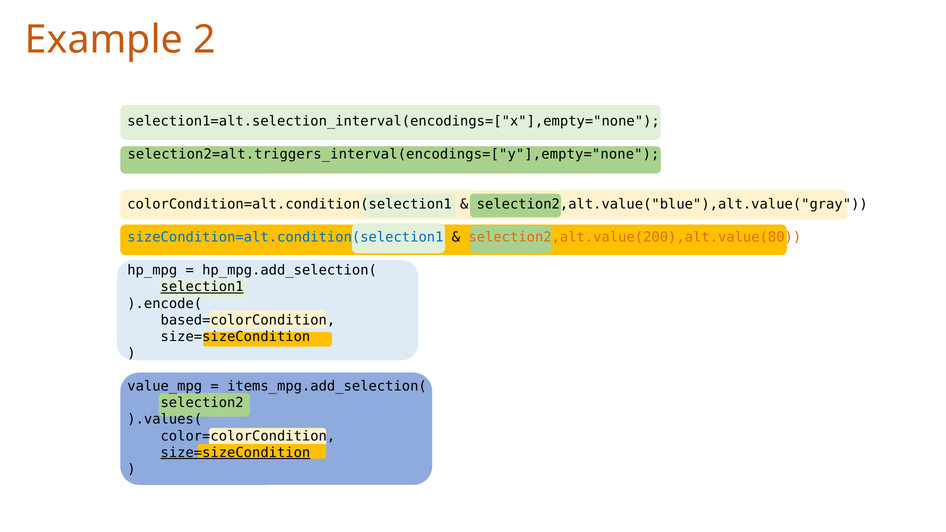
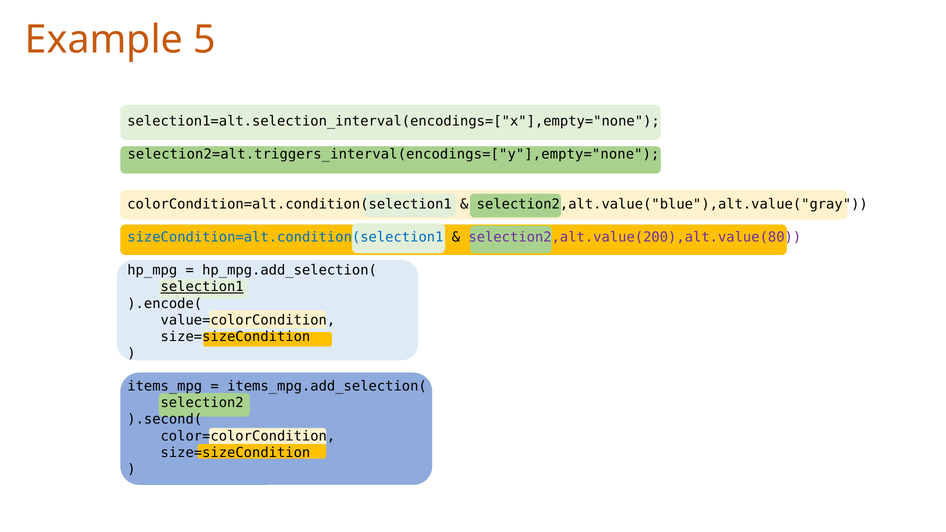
2: 2 -> 5
selection2,alt.value(200),alt.value(80 colour: orange -> purple
based=colorCondition: based=colorCondition -> value=colorCondition
value_mpg: value_mpg -> items_mpg
).values(: ).values( -> ).second(
size=sizeCondition at (235, 453) underline: present -> none
